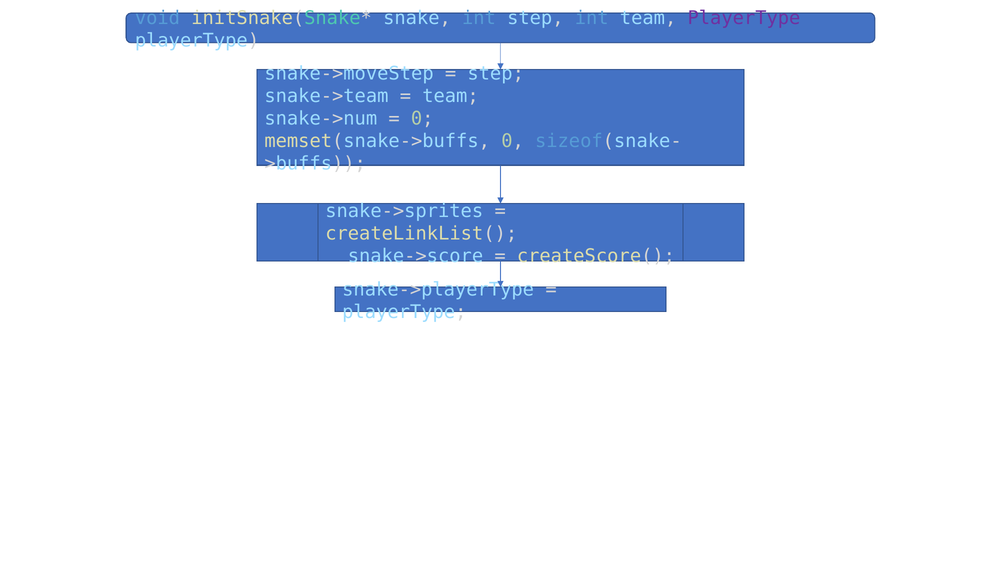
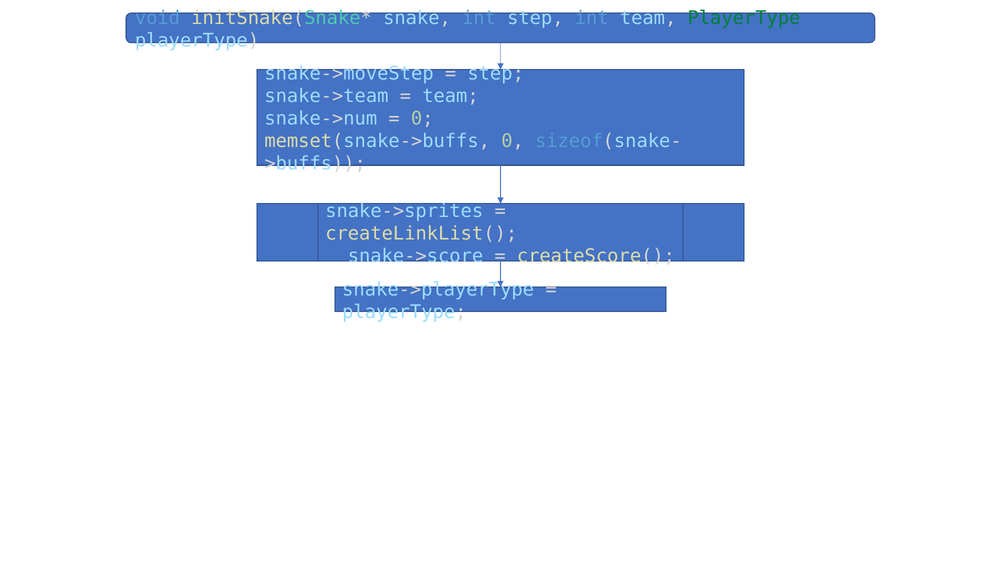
PlayerType at (744, 18) colour: purple -> green
